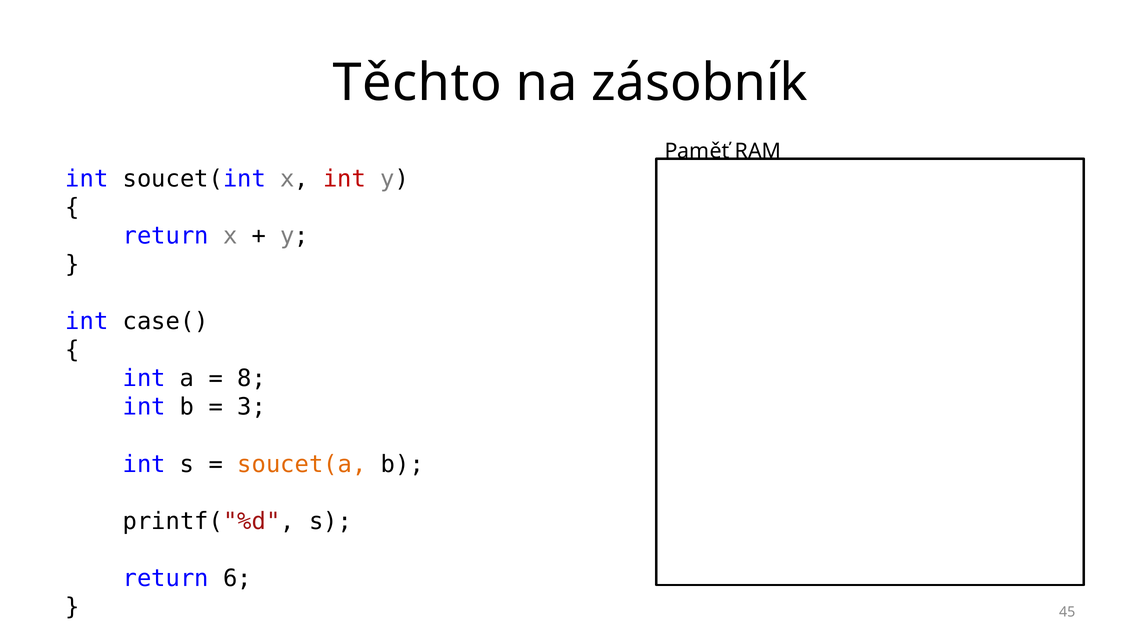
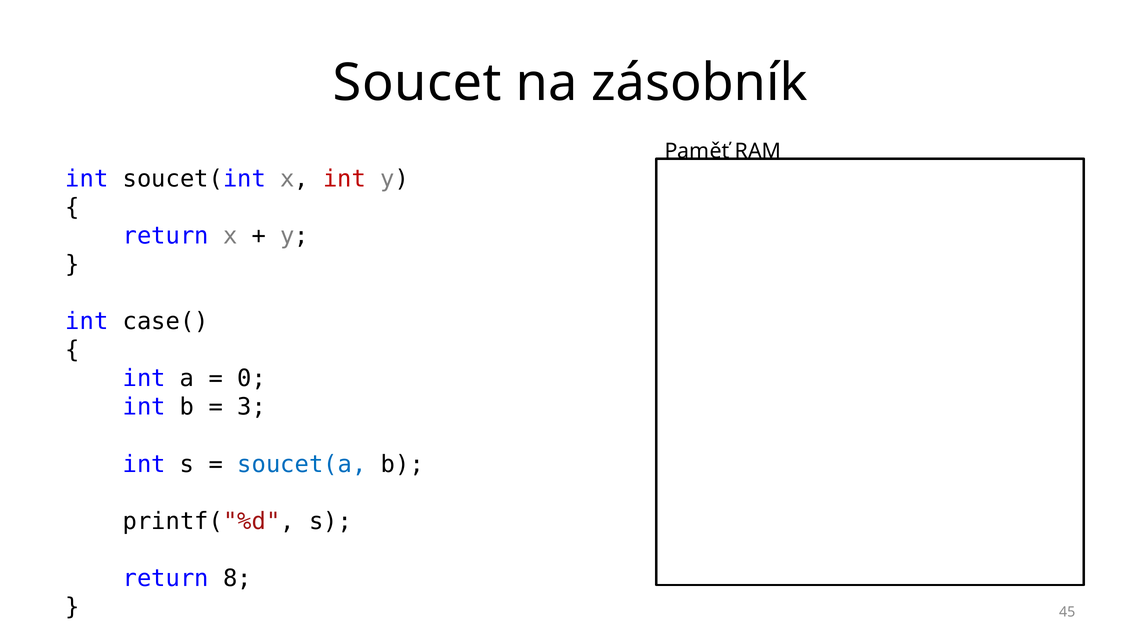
Těchto: Těchto -> Soucet
8: 8 -> 0
soucet(a colour: orange -> blue
6: 6 -> 8
